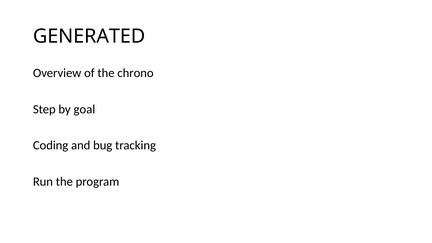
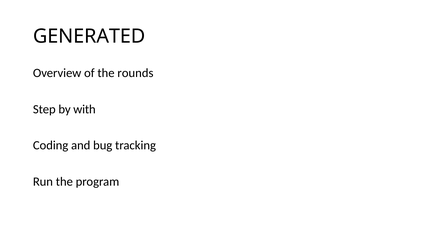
chrono: chrono -> rounds
goal: goal -> with
